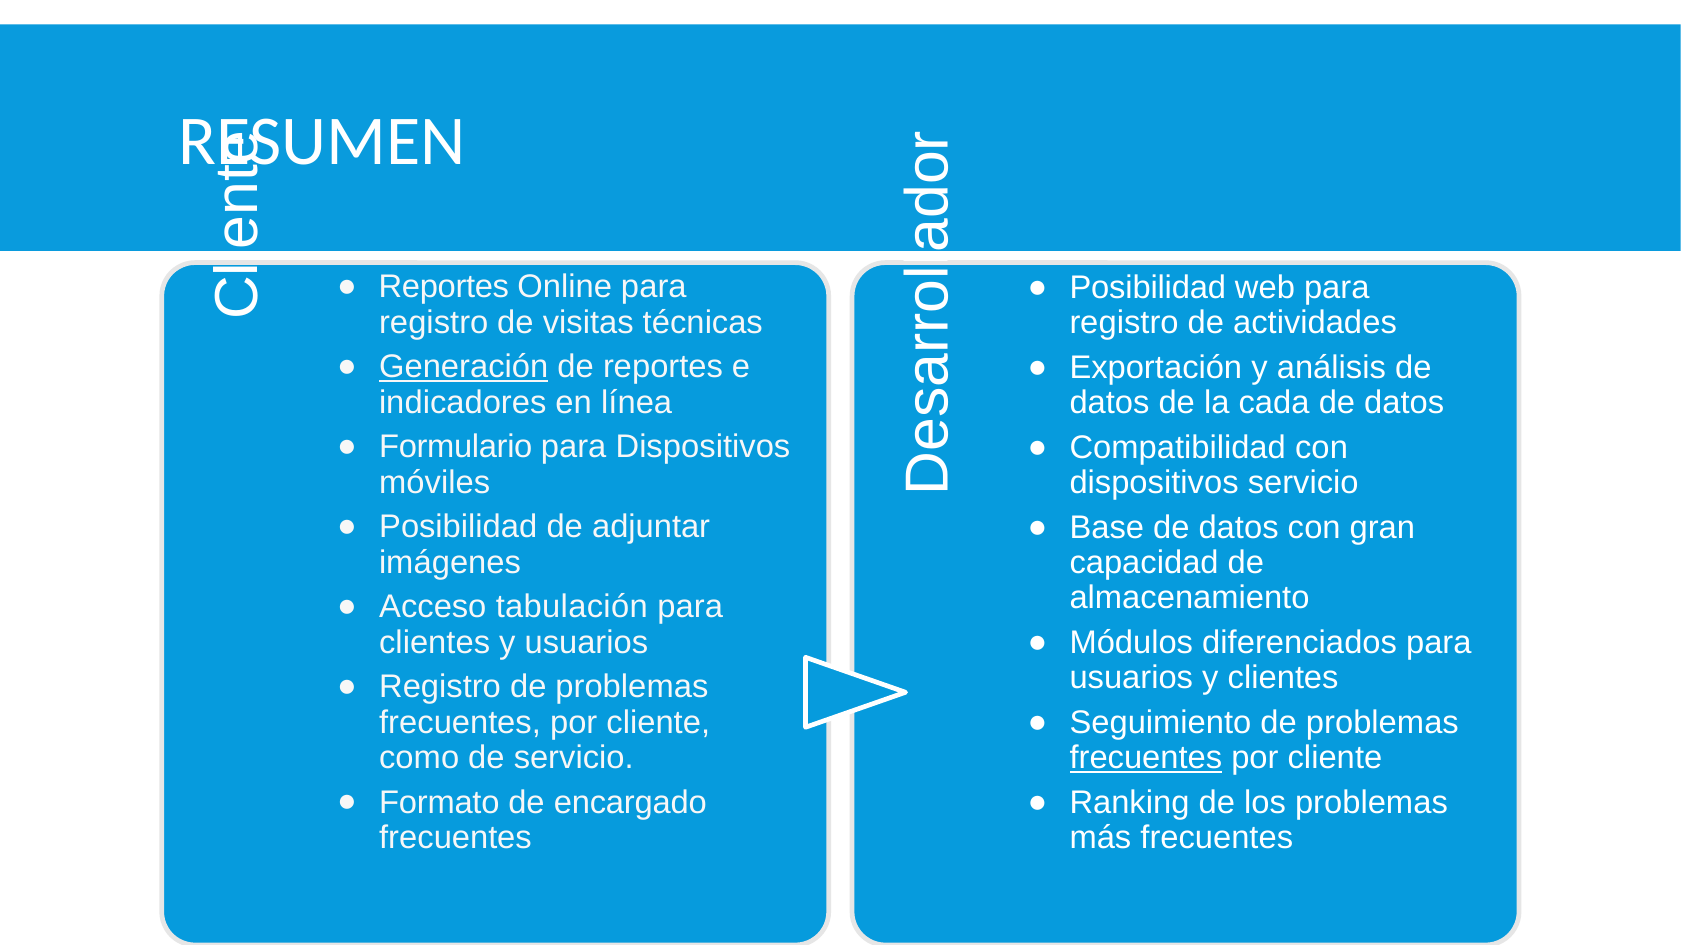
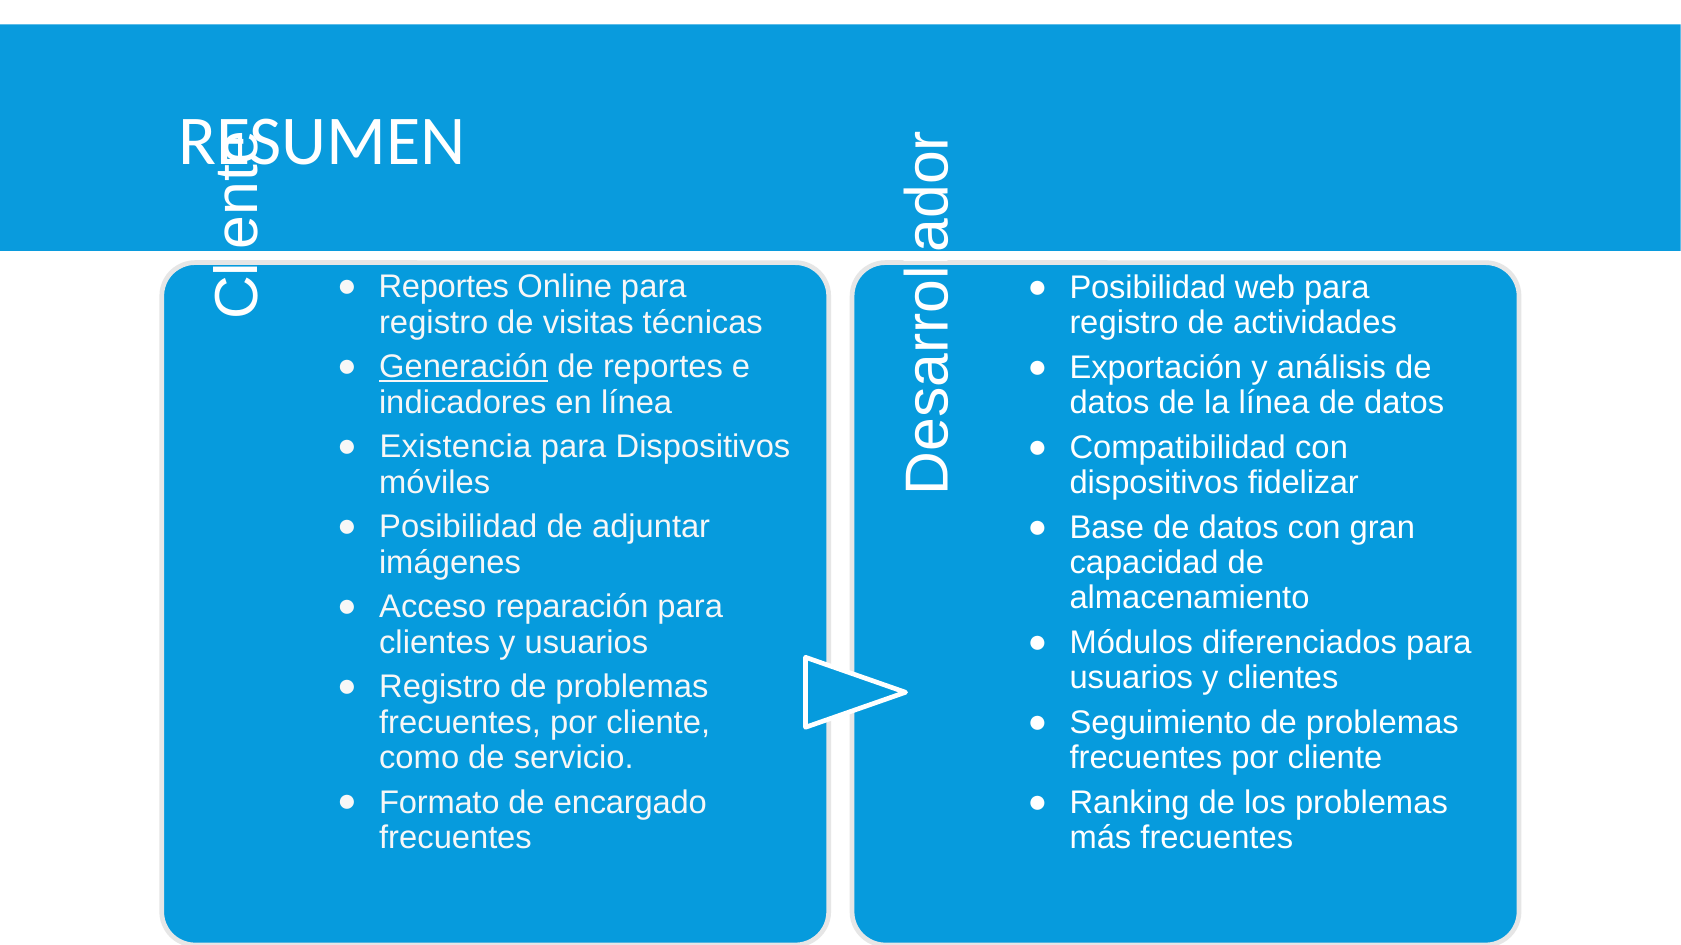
la cada: cada -> línea
Formulario: Formulario -> Existencia
dispositivos servicio: servicio -> fidelizar
tabulación: tabulación -> reparación
frecuentes at (1146, 759) underline: present -> none
